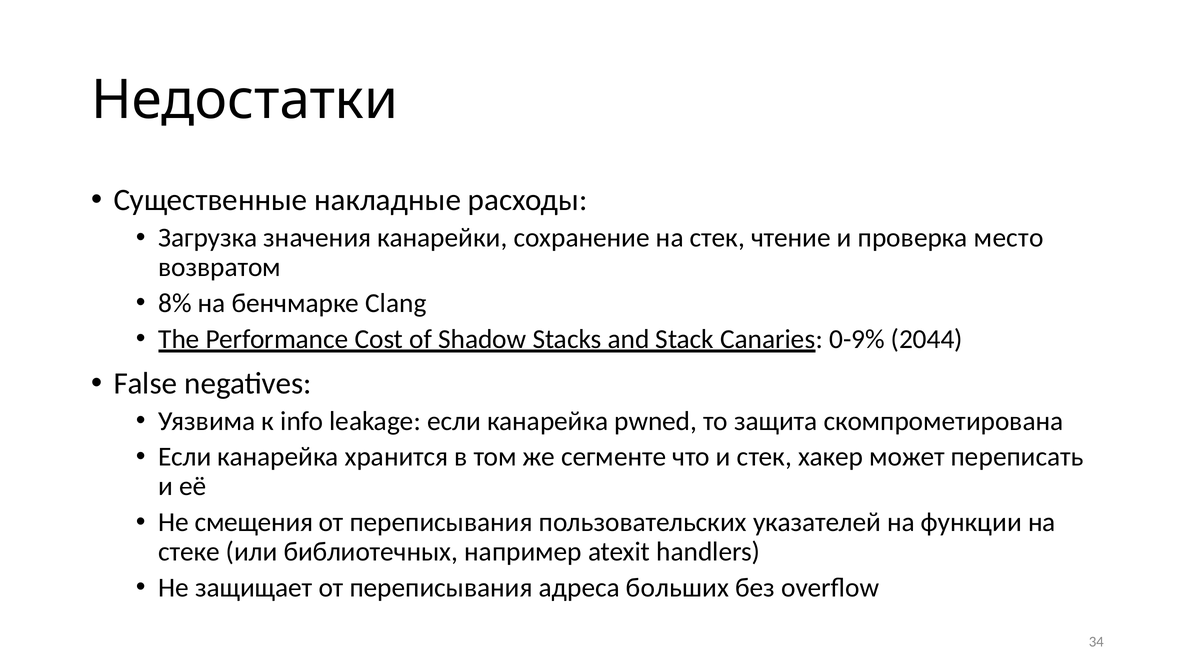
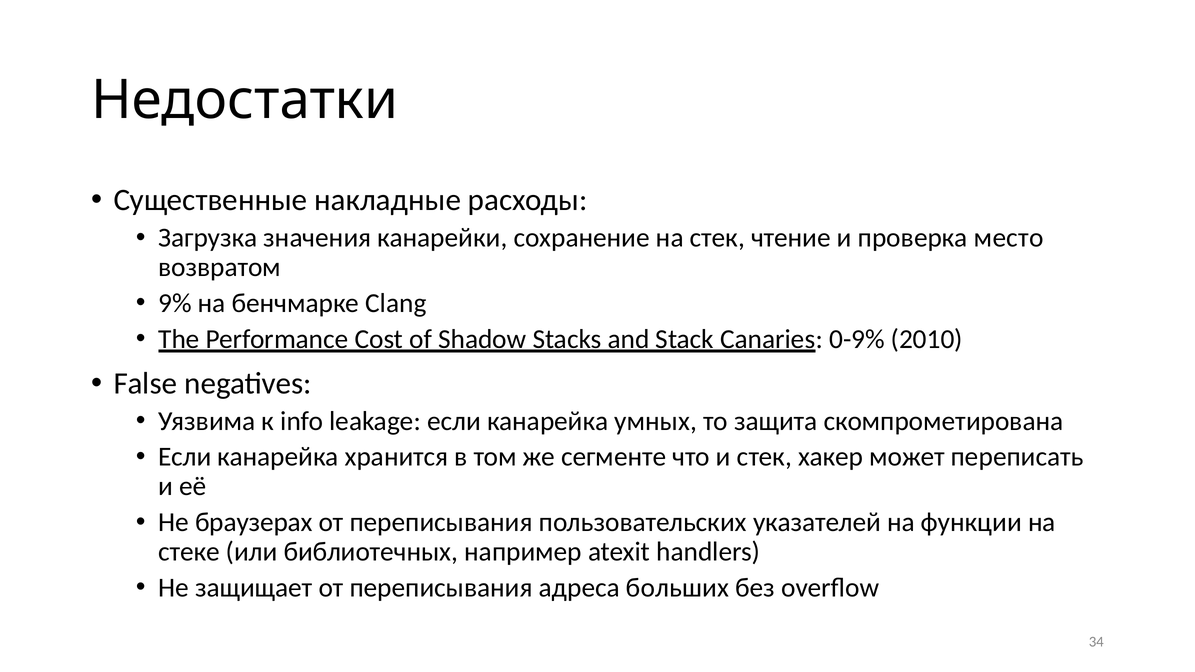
8%: 8% -> 9%
2044: 2044 -> 2010
pwned: pwned -> умных
смещения: смещения -> браузерах
